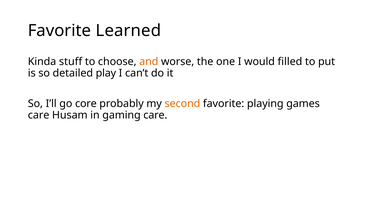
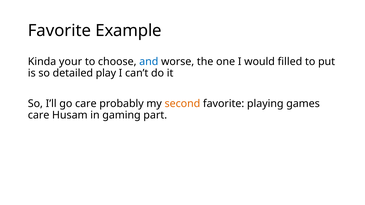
Learned: Learned -> Example
stuff: stuff -> your
and colour: orange -> blue
go core: core -> care
gaming care: care -> part
